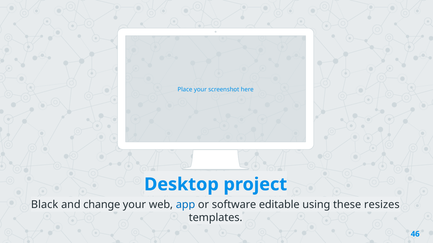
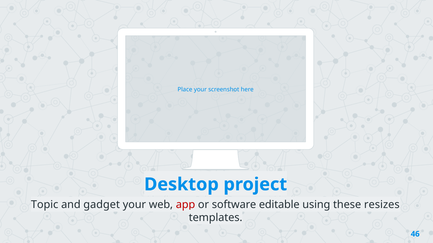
Black: Black -> Topic
change: change -> gadget
app colour: blue -> red
